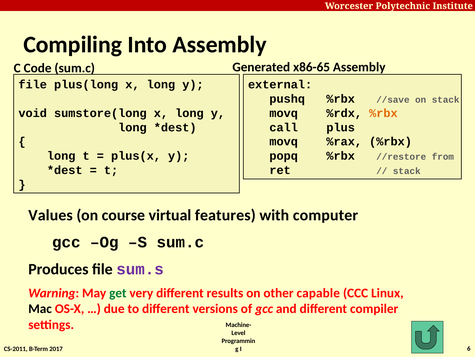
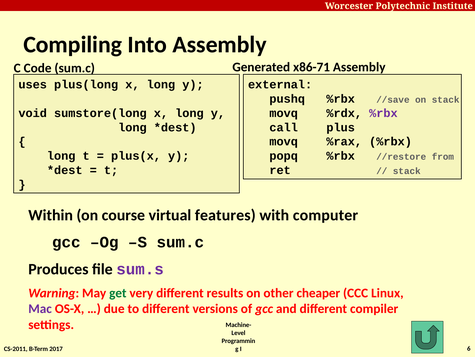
x86-65: x86-65 -> x86-71
file at (33, 84): file -> uses
%rbx at (383, 113) colour: orange -> purple
Values: Values -> Within
capable: capable -> cheaper
Mac colour: black -> purple
